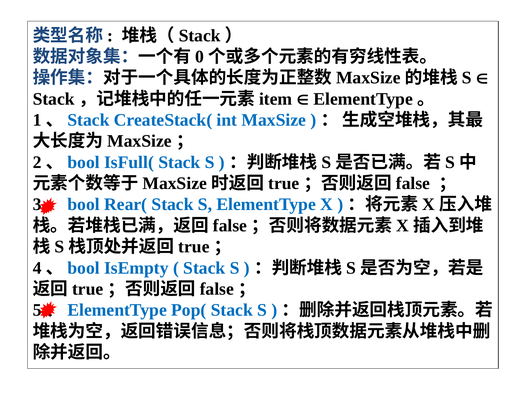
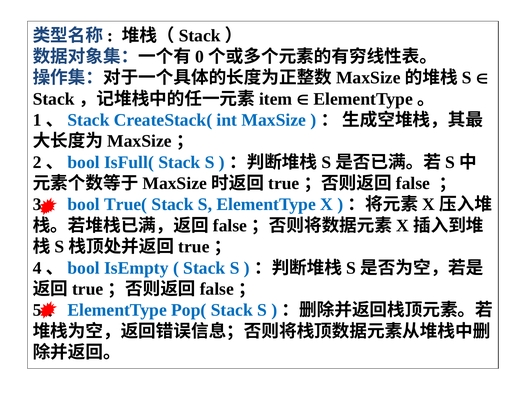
Rear(: Rear( -> True(
